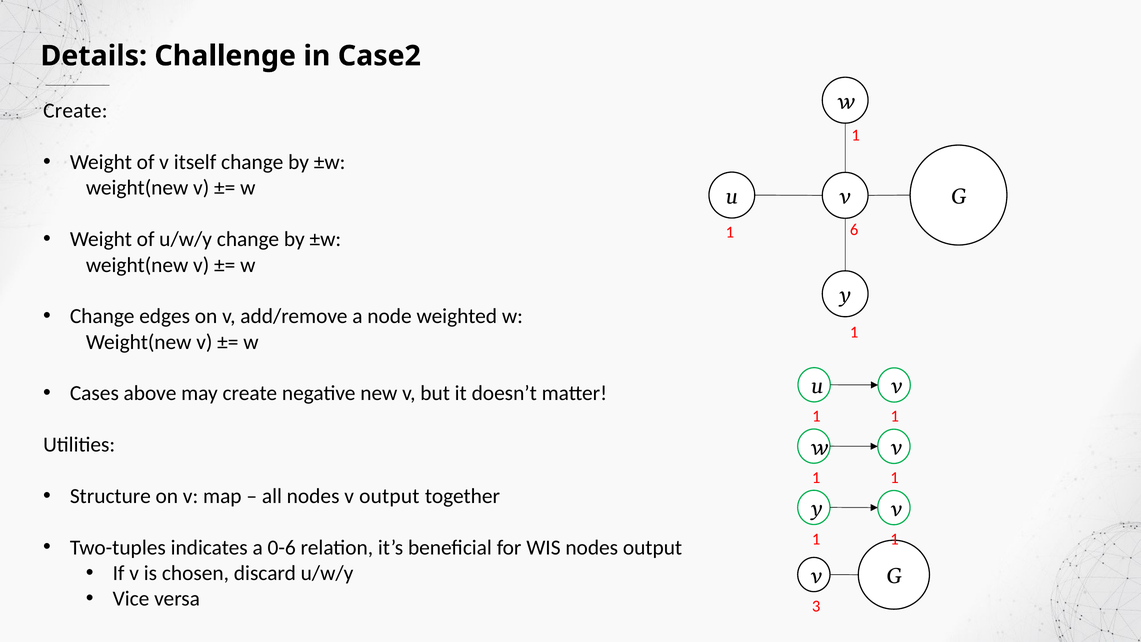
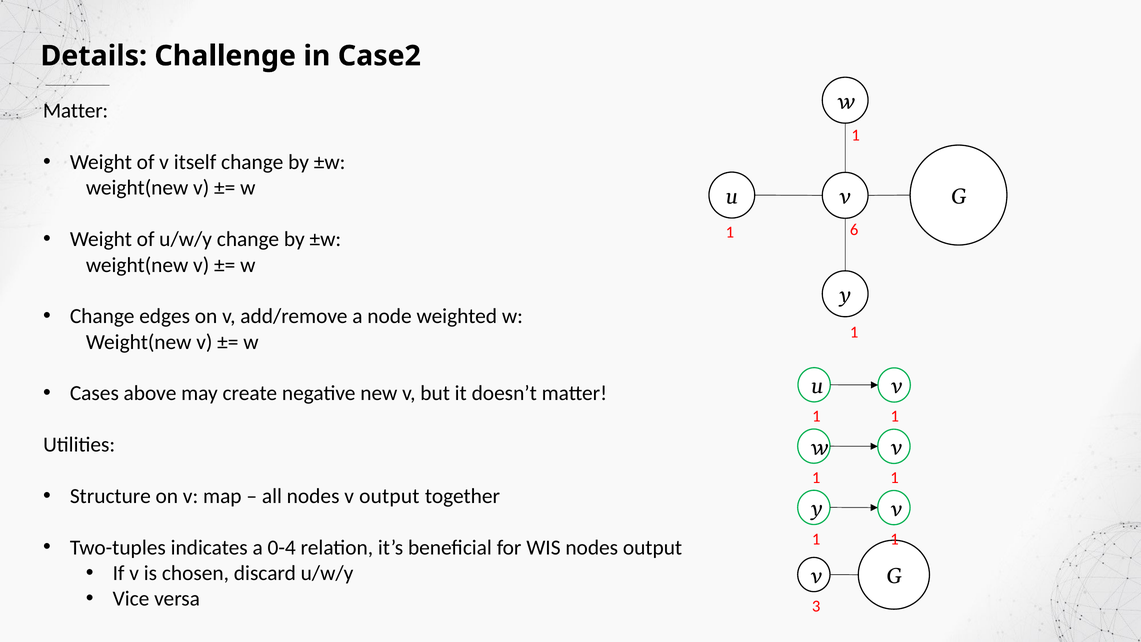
Create at (75, 111): Create -> Matter
0-6: 0-6 -> 0-4
